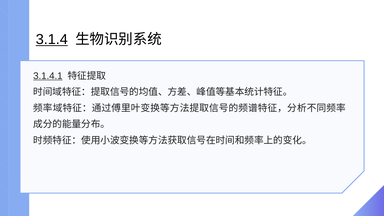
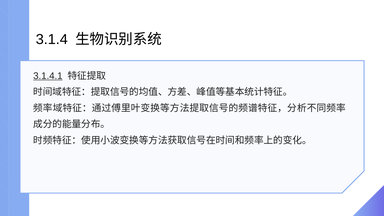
3.1.4 underline: present -> none
